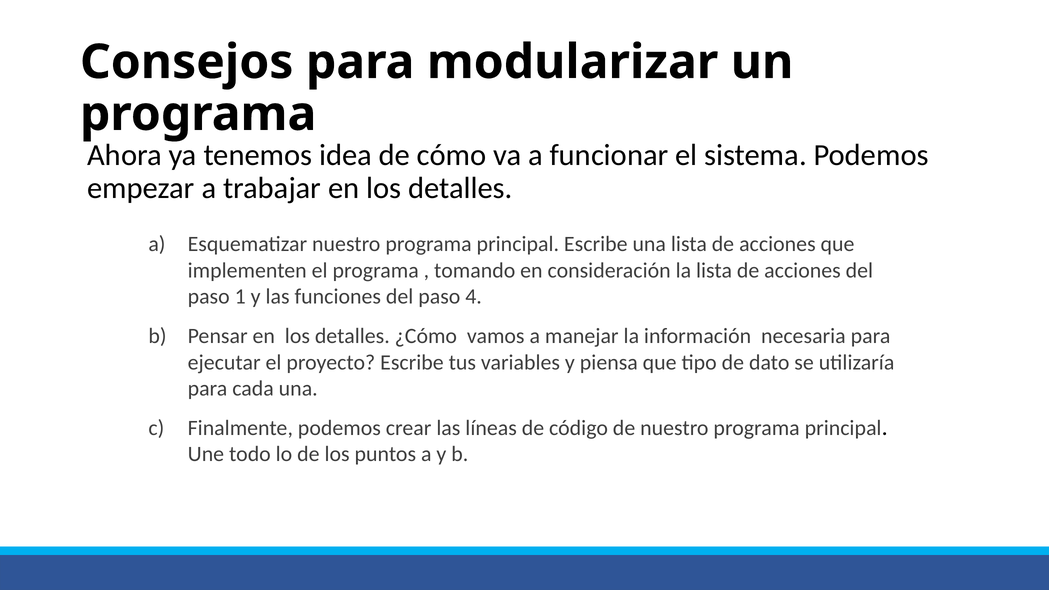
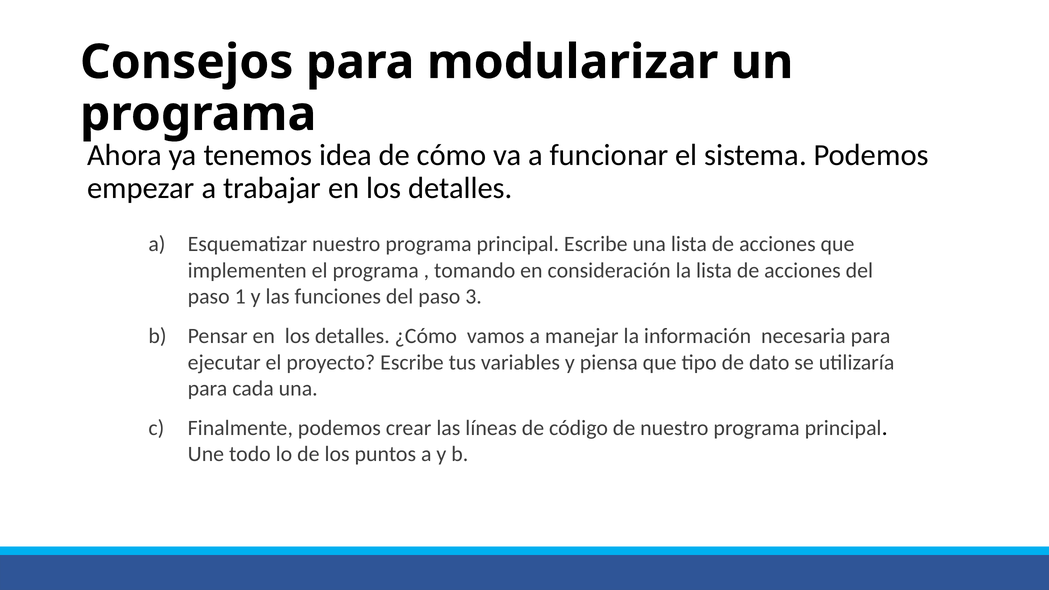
4: 4 -> 3
